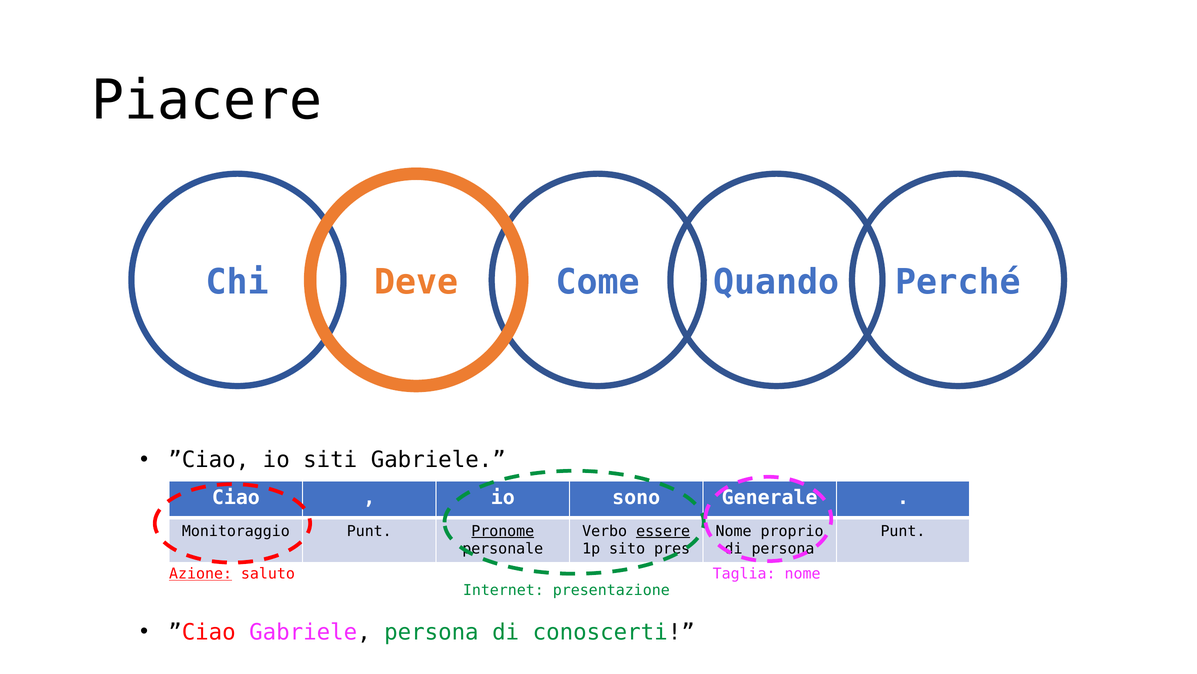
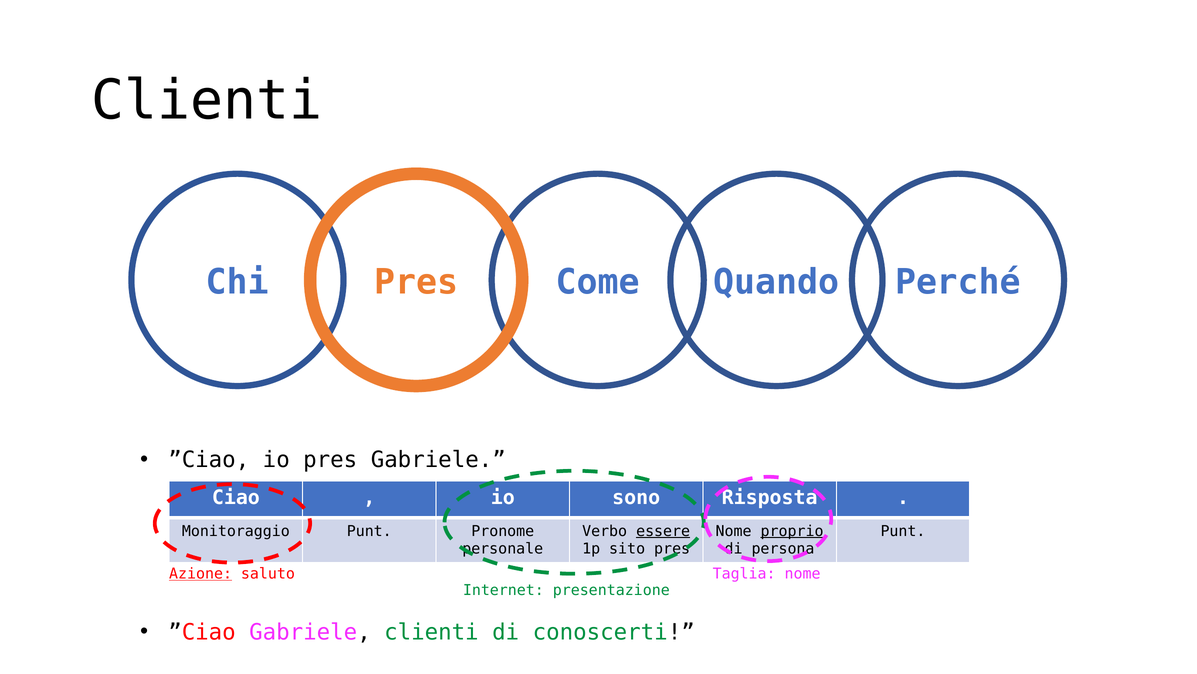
Piacere at (207, 101): Piacere -> Clienti
Deve at (416, 282): Deve -> Pres
io siti: siti -> pres
Generale: Generale -> Risposta
Pronome underline: present -> none
proprio underline: none -> present
Gabriele persona: persona -> clienti
